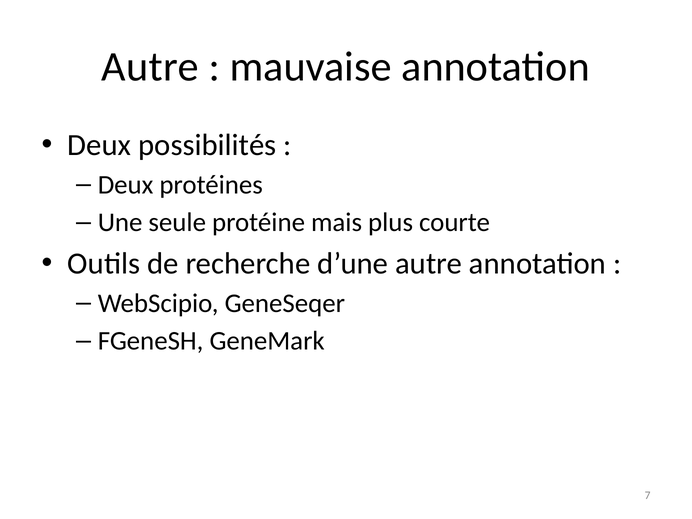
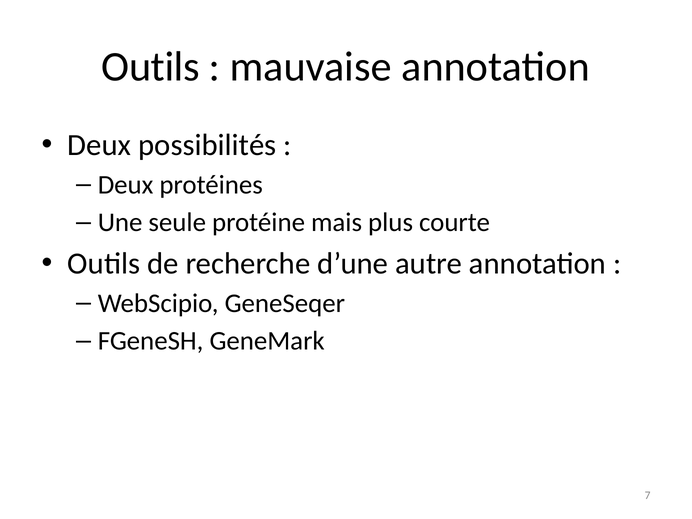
Autre at (150, 67): Autre -> Outils
